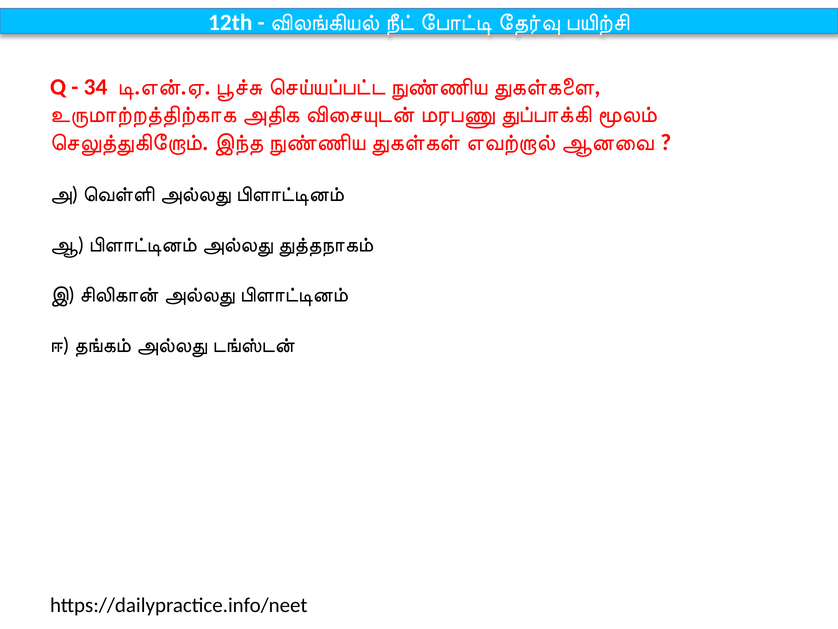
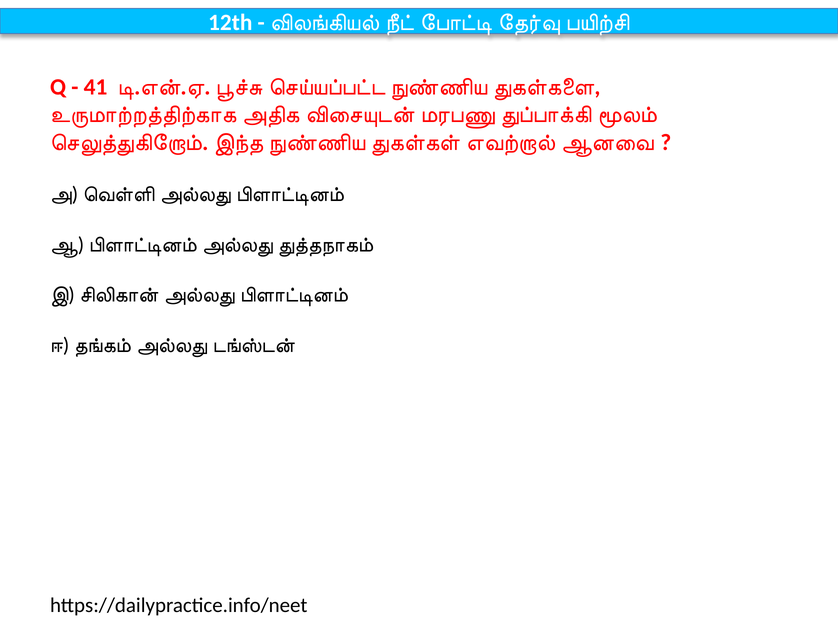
34: 34 -> 41
